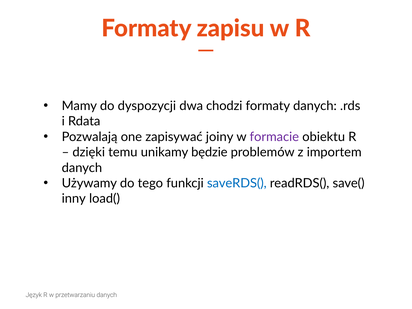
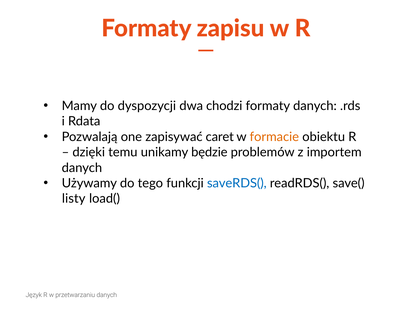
joiny: joiny -> caret
formacie colour: purple -> orange
inny: inny -> listy
